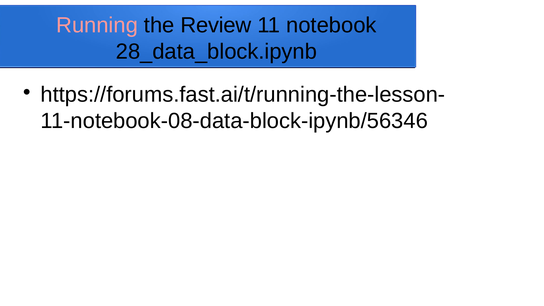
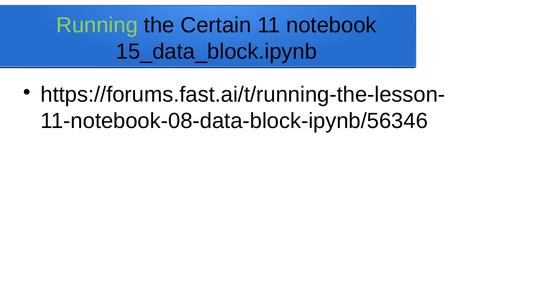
Running colour: pink -> light green
Review: Review -> Certain
28_data_block.ipynb: 28_data_block.ipynb -> 15_data_block.ipynb
